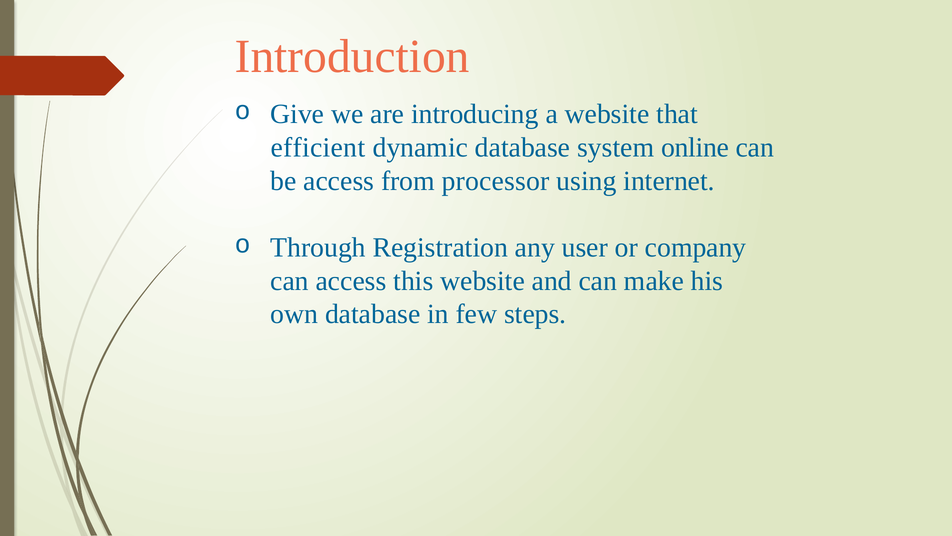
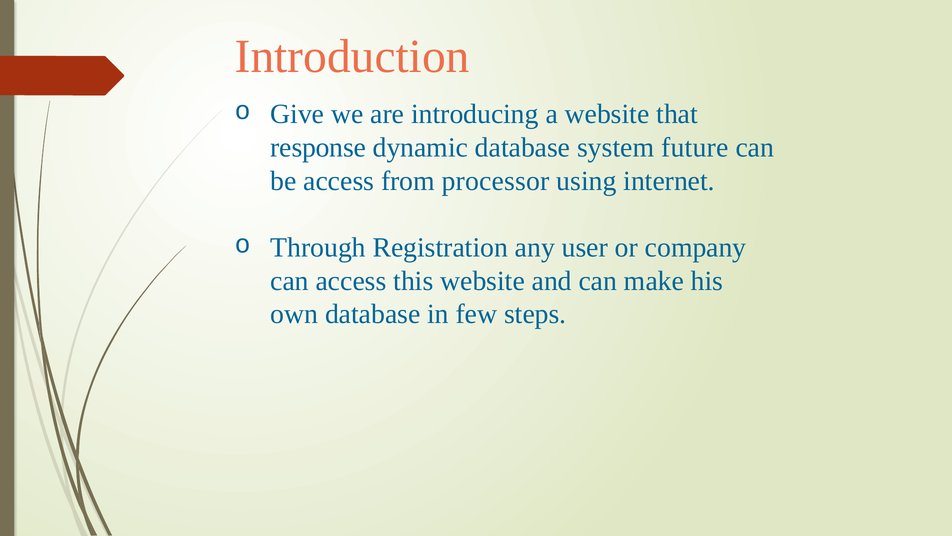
efficient: efficient -> response
online: online -> future
